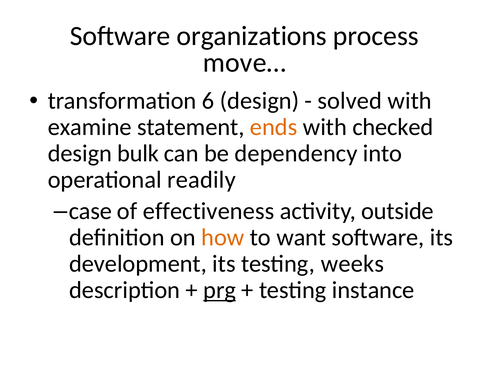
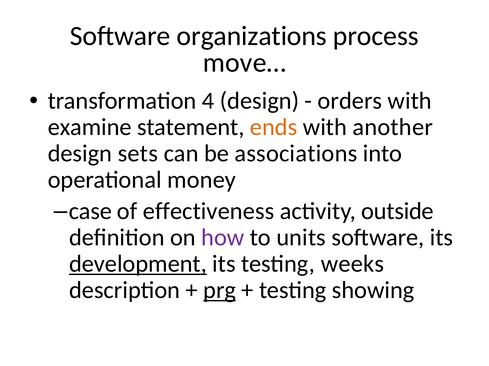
6: 6 -> 4
solved: solved -> orders
checked: checked -> another
bulk: bulk -> sets
dependency: dependency -> associations
readily: readily -> money
how colour: orange -> purple
want: want -> units
development underline: none -> present
instance: instance -> showing
